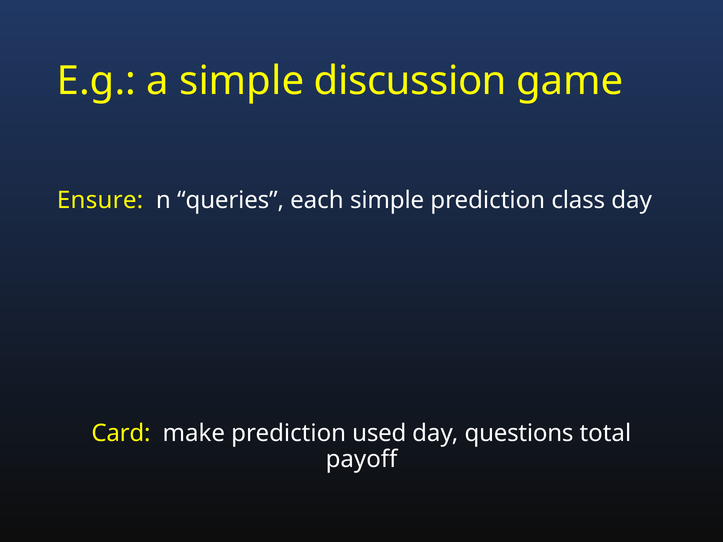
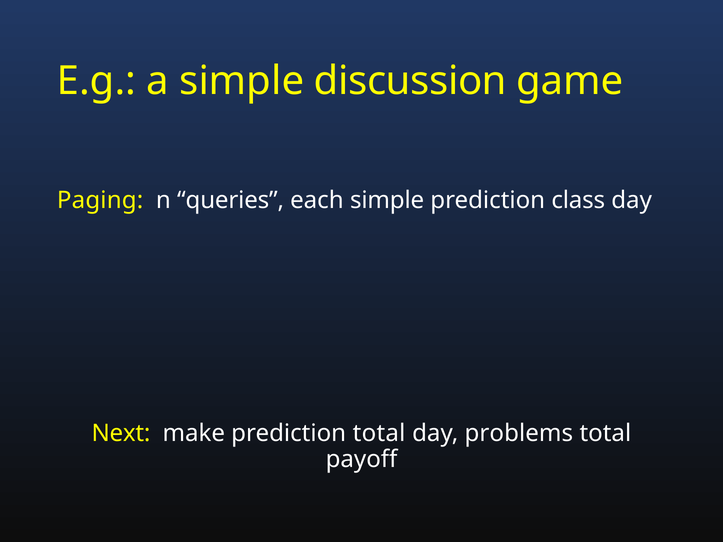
Ensure: Ensure -> Paging
Card: Card -> Next
prediction used: used -> total
questions: questions -> problems
